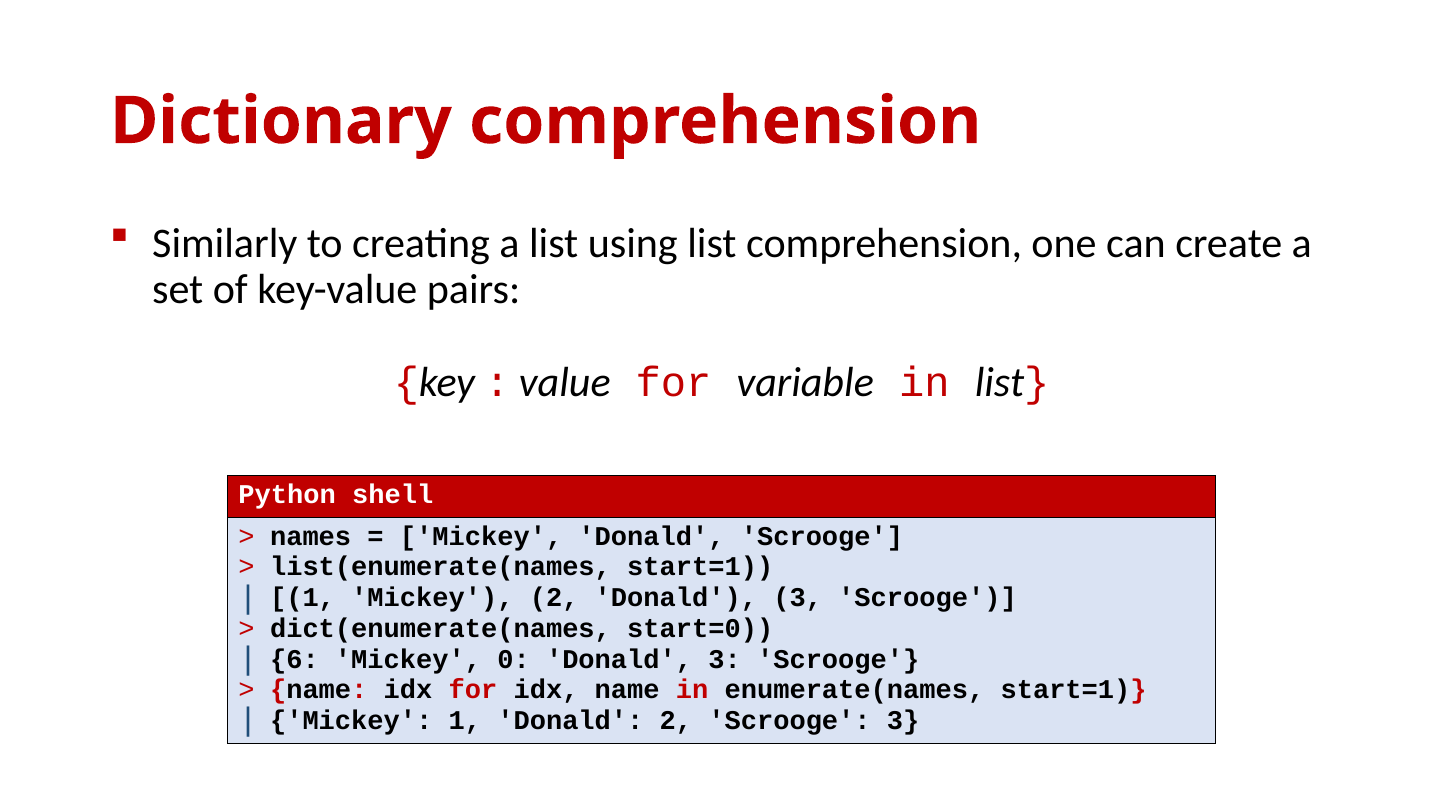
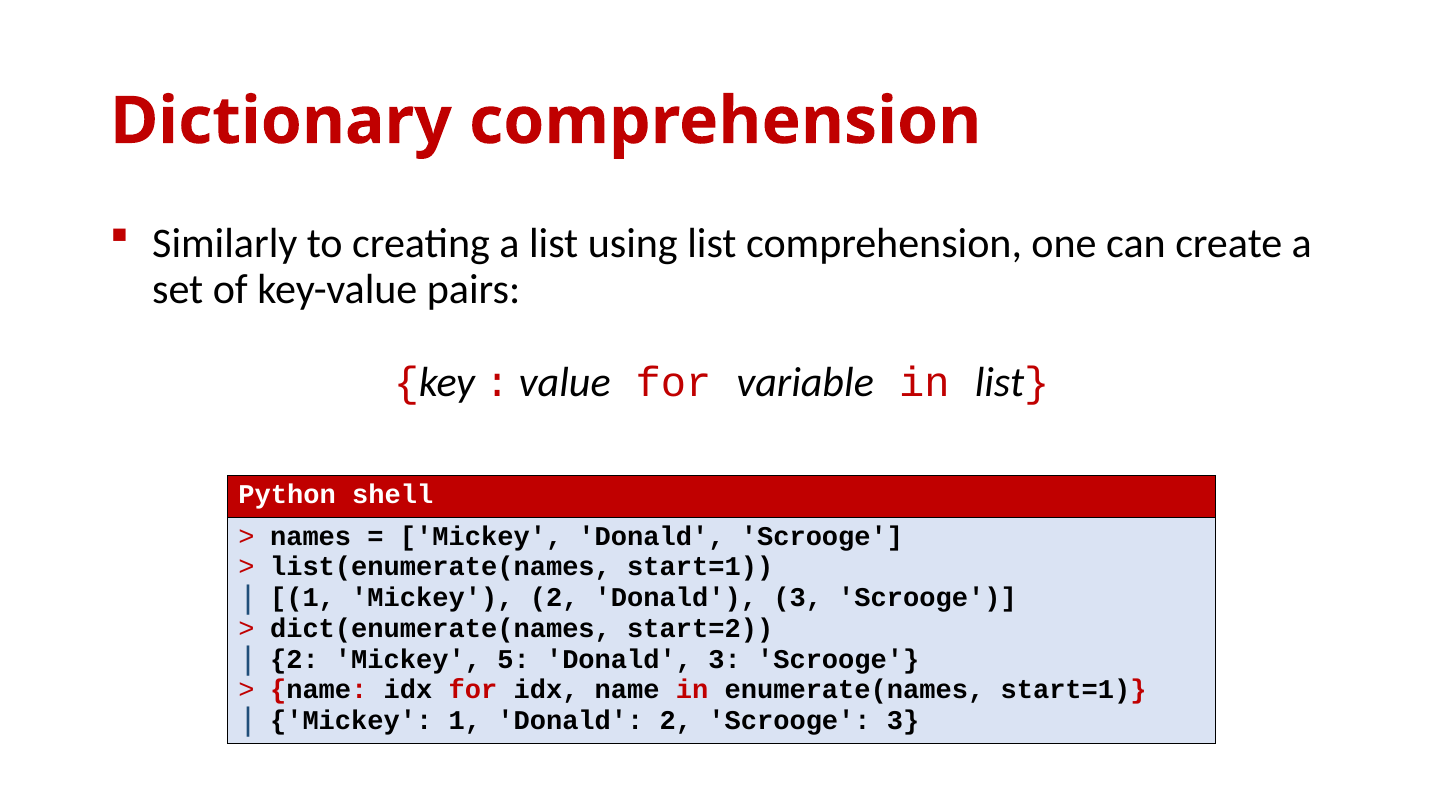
start=0: start=0 -> start=2
6 at (294, 659): 6 -> 2
0: 0 -> 5
